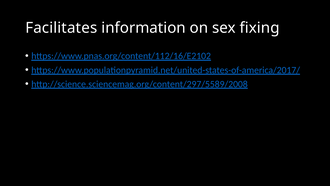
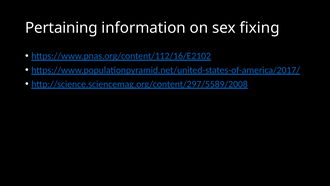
Facilitates: Facilitates -> Pertaining
